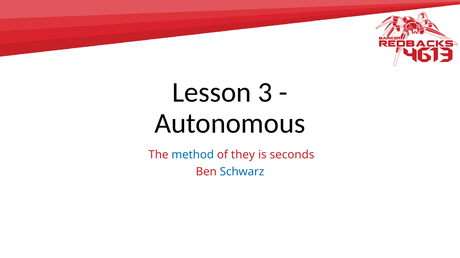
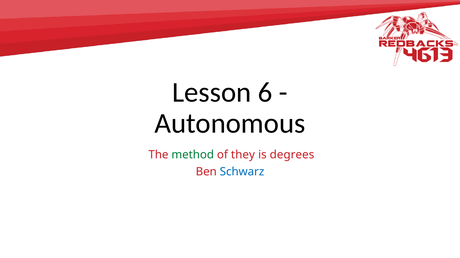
3: 3 -> 6
method colour: blue -> green
seconds: seconds -> degrees
